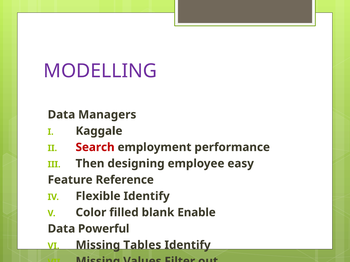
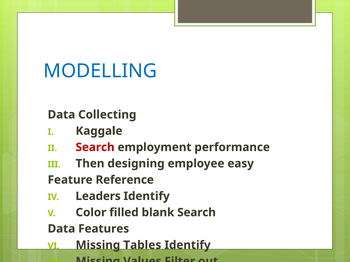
MODELLING colour: purple -> blue
Managers: Managers -> Collecting
Flexible: Flexible -> Leaders
blank Enable: Enable -> Search
Powerful: Powerful -> Features
